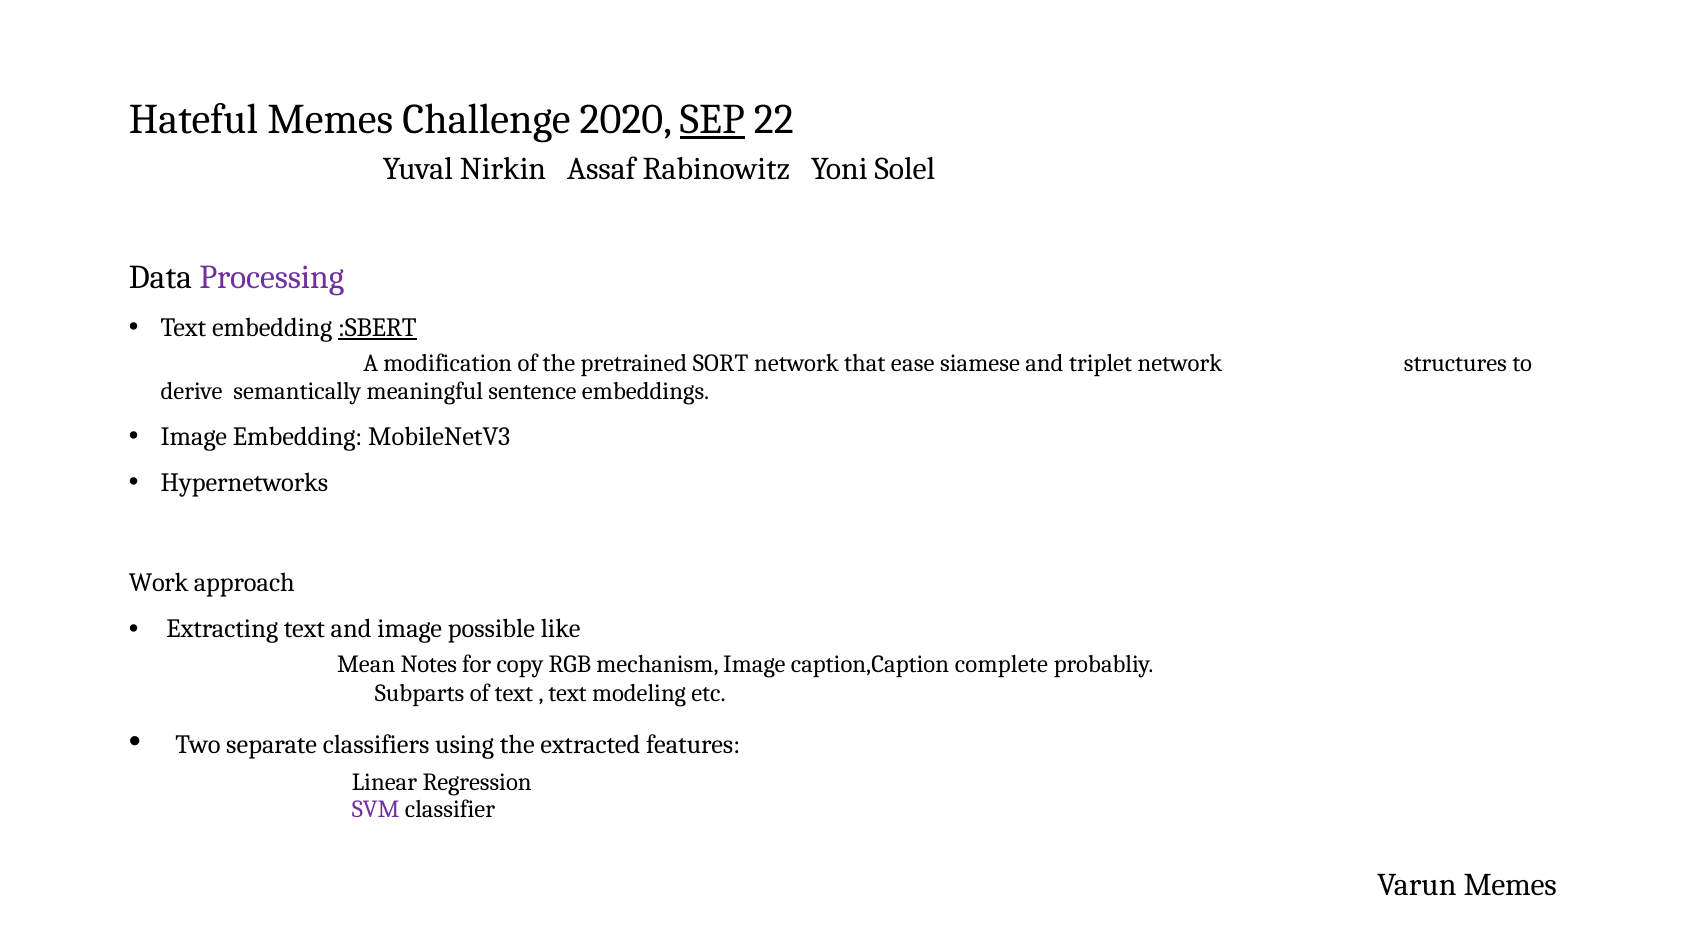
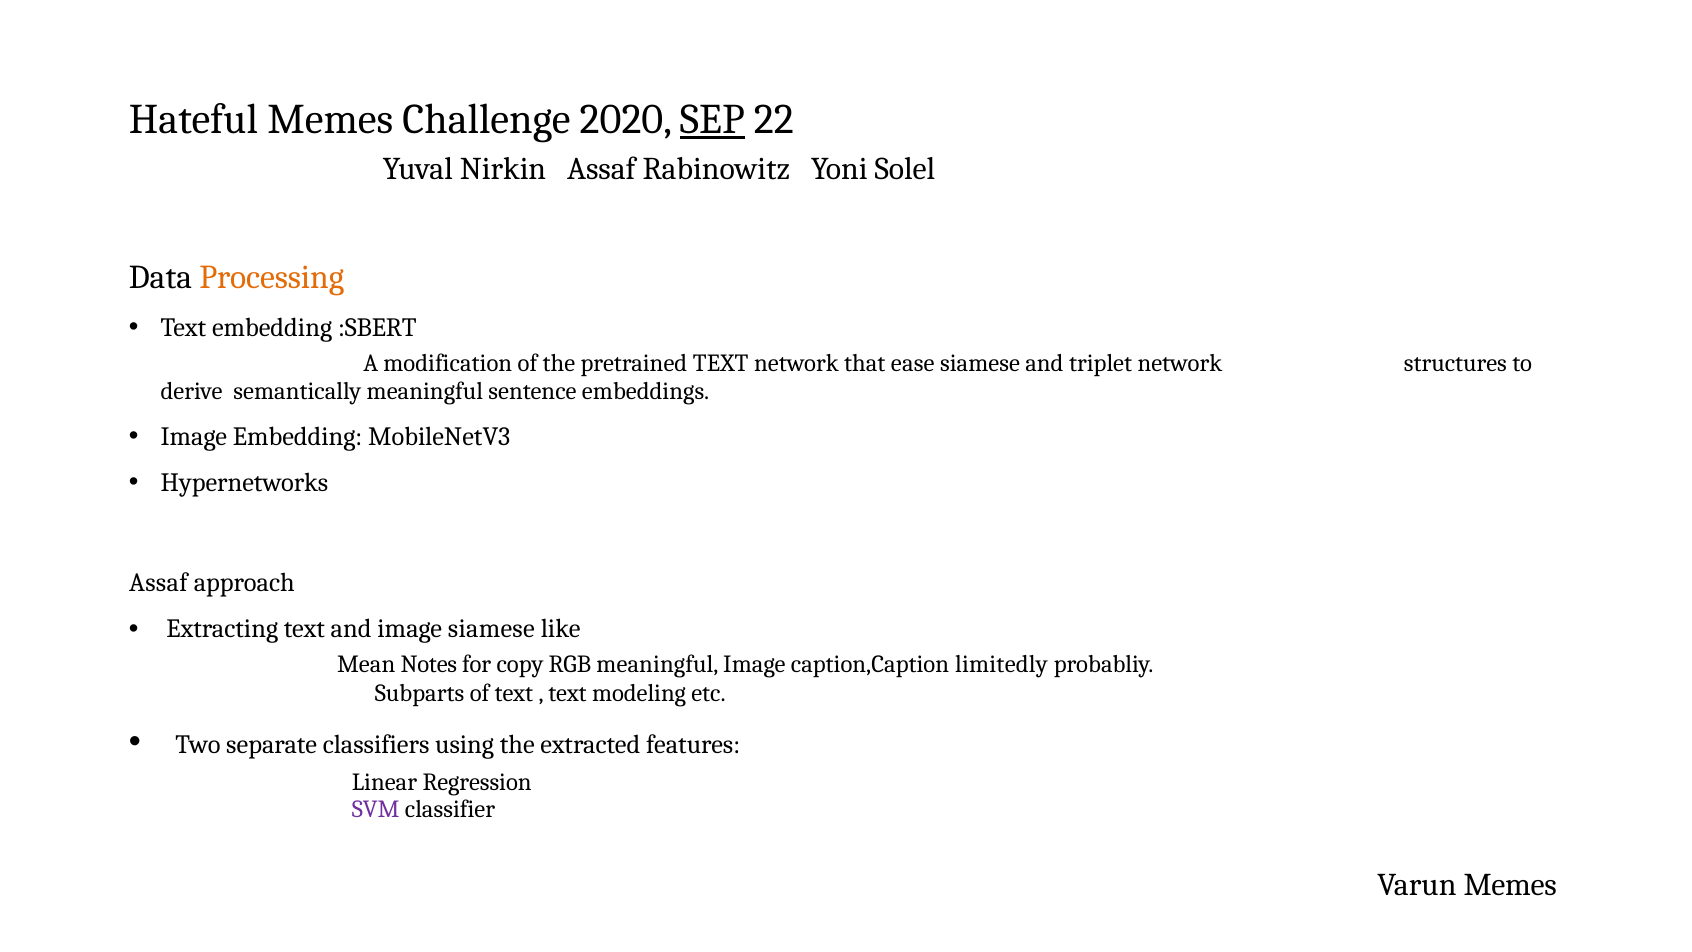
Processing colour: purple -> orange
:SBERT underline: present -> none
pretrained SORT: SORT -> TEXT
Work at (159, 583): Work -> Assaf
image possible: possible -> siamese
RGB mechanism: mechanism -> meaningful
complete: complete -> limitedly
